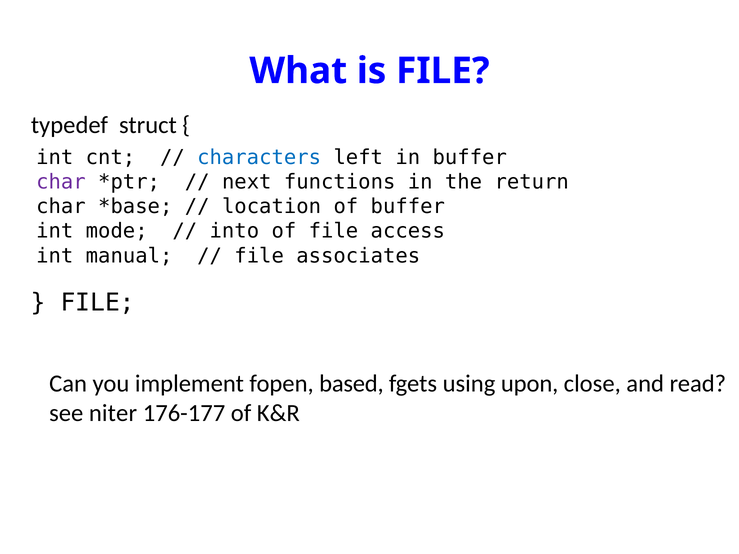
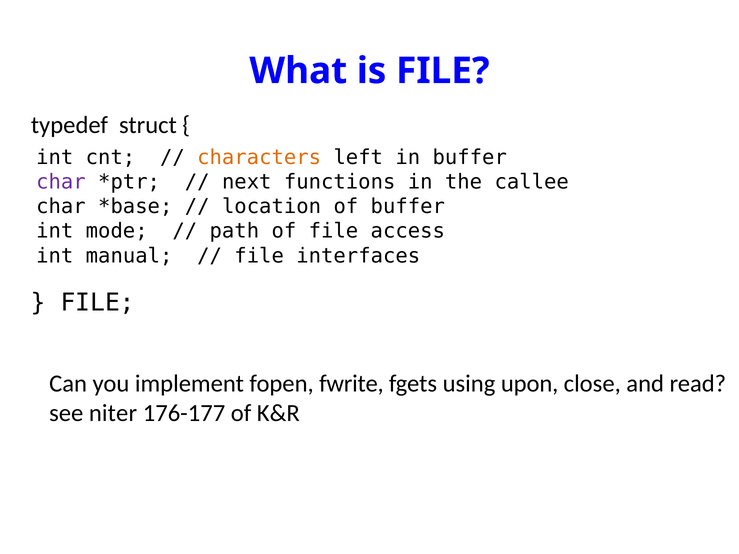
characters colour: blue -> orange
return: return -> callee
into: into -> path
associates: associates -> interfaces
based: based -> fwrite
